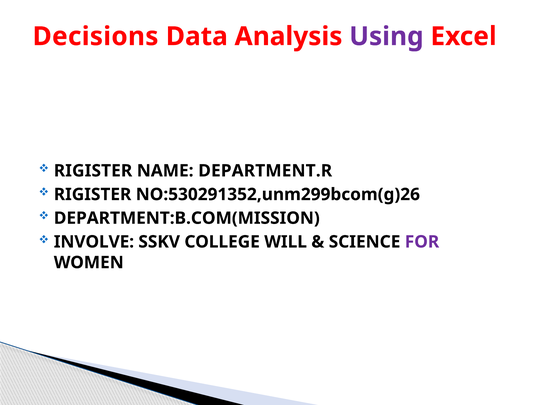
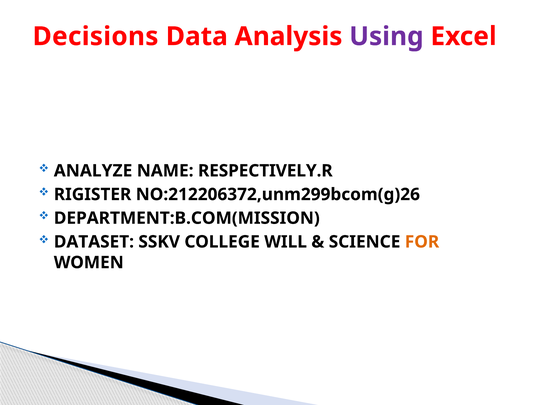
RIGISTER at (93, 170): RIGISTER -> ANALYZE
DEPARTMENT.R: DEPARTMENT.R -> RESPECTIVELY.R
NO:530291352,unm299bcom(g)26: NO:530291352,unm299bcom(g)26 -> NO:212206372,unm299bcom(g)26
INVOLVE: INVOLVE -> DATASET
FOR colour: purple -> orange
